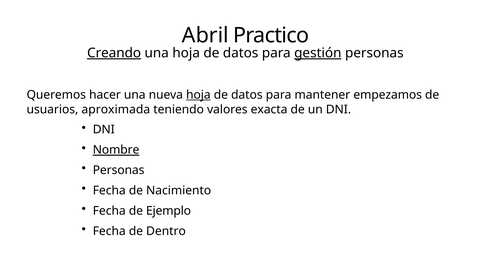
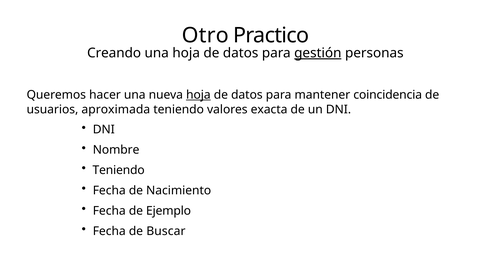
Abril: Abril -> Otro
Creando underline: present -> none
empezamos: empezamos -> coincidencia
Nombre underline: present -> none
Personas at (119, 170): Personas -> Teniendo
Dentro: Dentro -> Buscar
